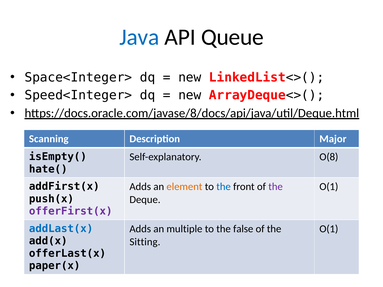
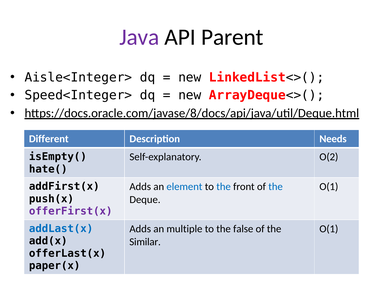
Java colour: blue -> purple
Queue: Queue -> Parent
Space<Integer>: Space<Integer> -> Aisle<Integer>
Scanning: Scanning -> Different
Major: Major -> Needs
O(8: O(8 -> O(2
element colour: orange -> blue
the at (276, 187) colour: purple -> blue
Sitting: Sitting -> Similar
